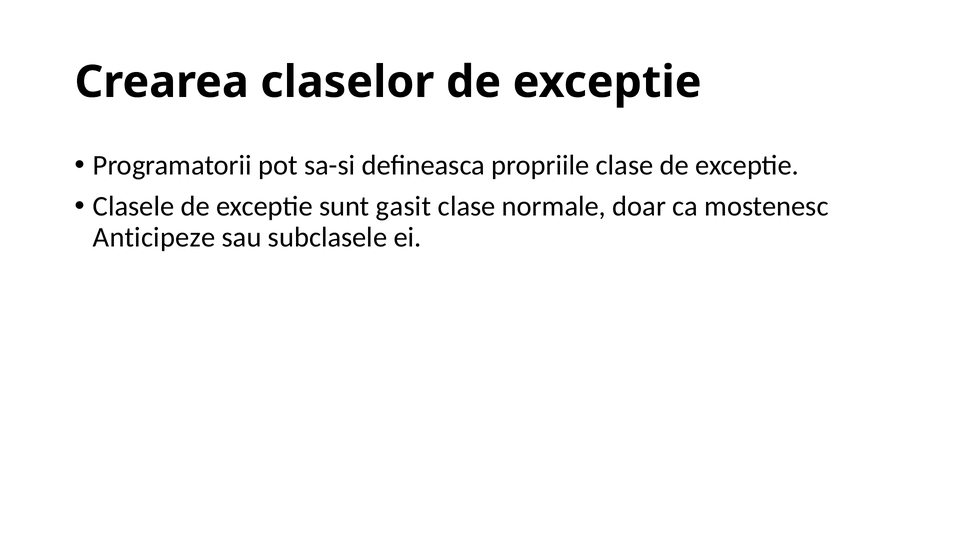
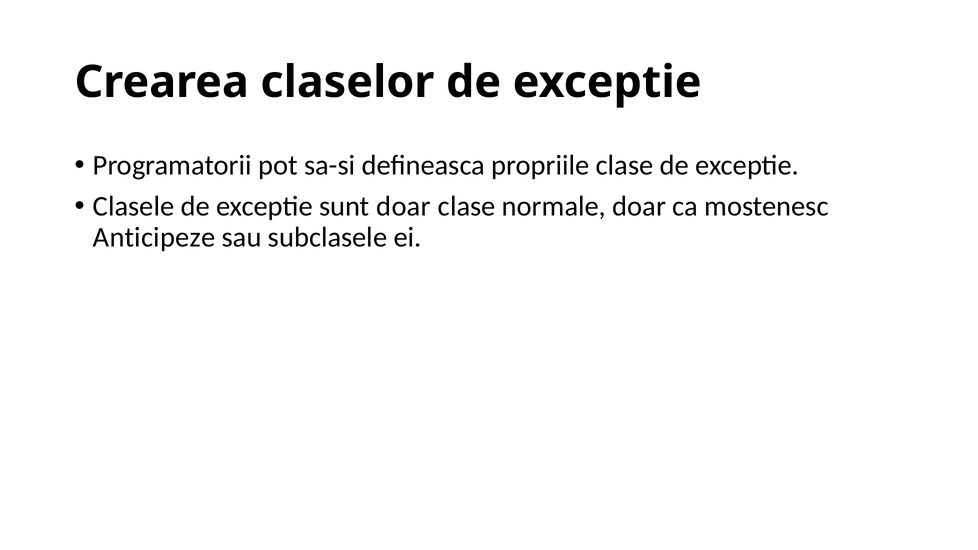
sunt gasit: gasit -> doar
